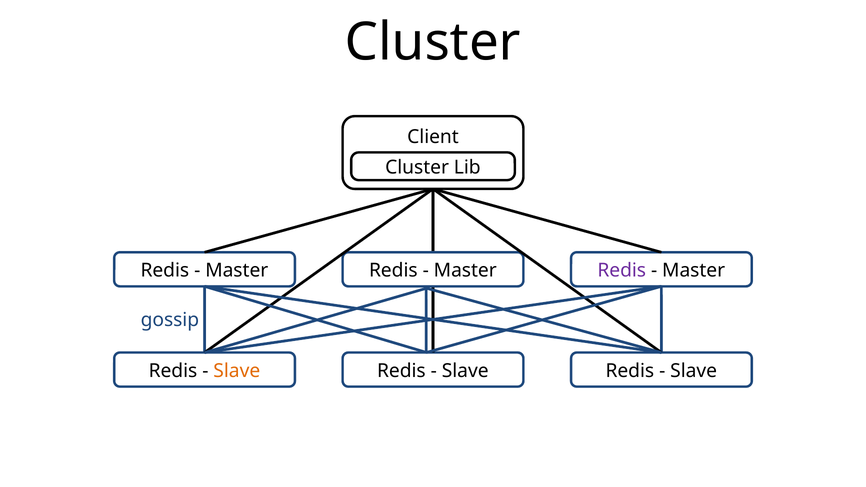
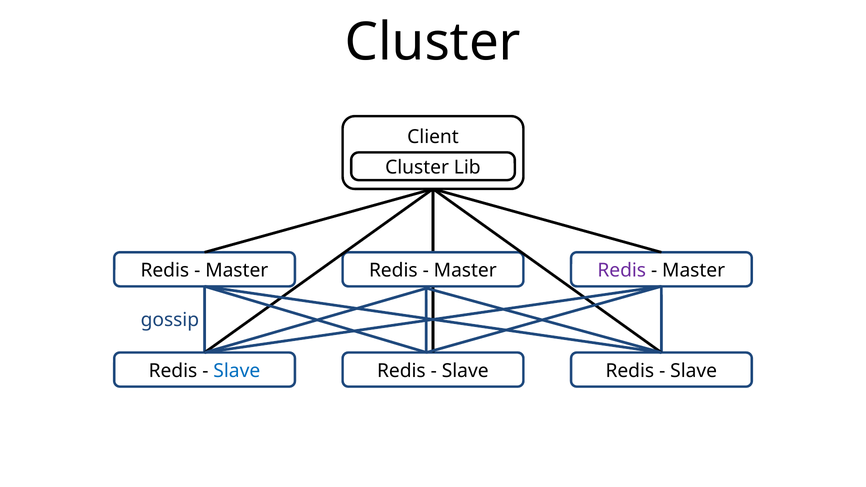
Slave at (237, 371) colour: orange -> blue
